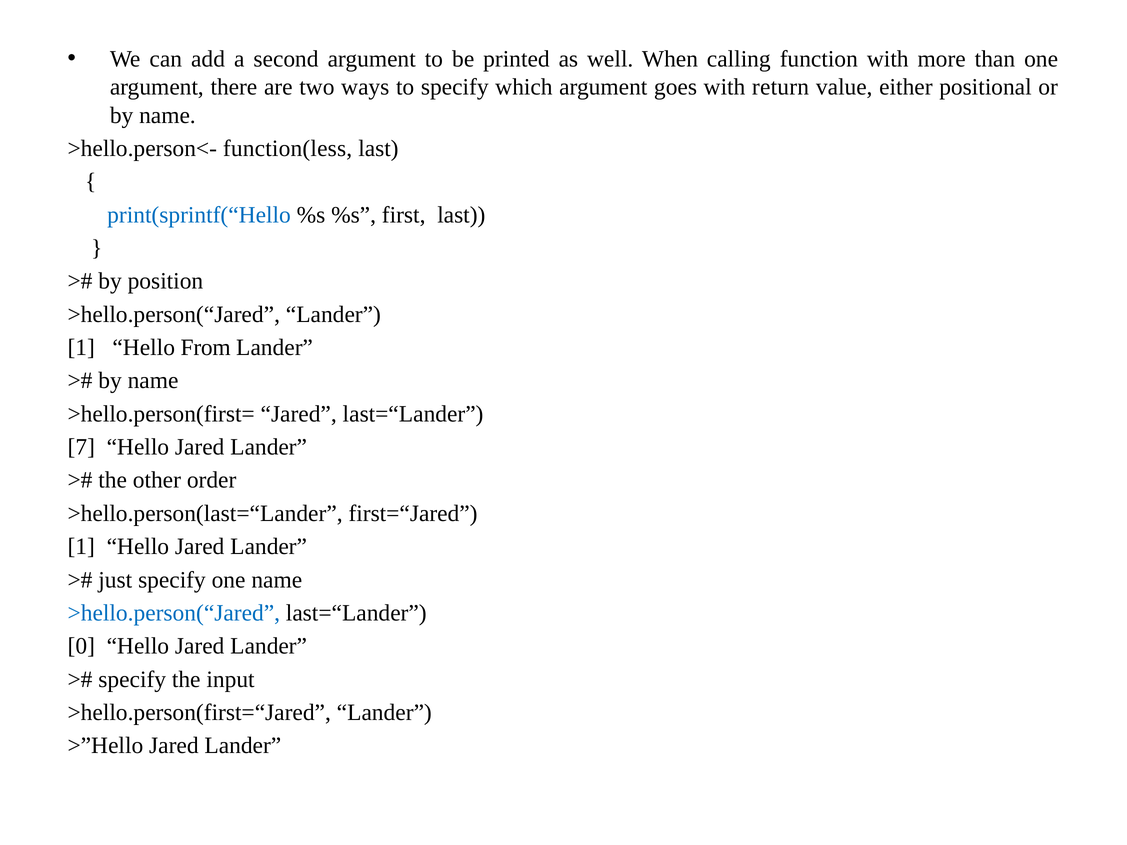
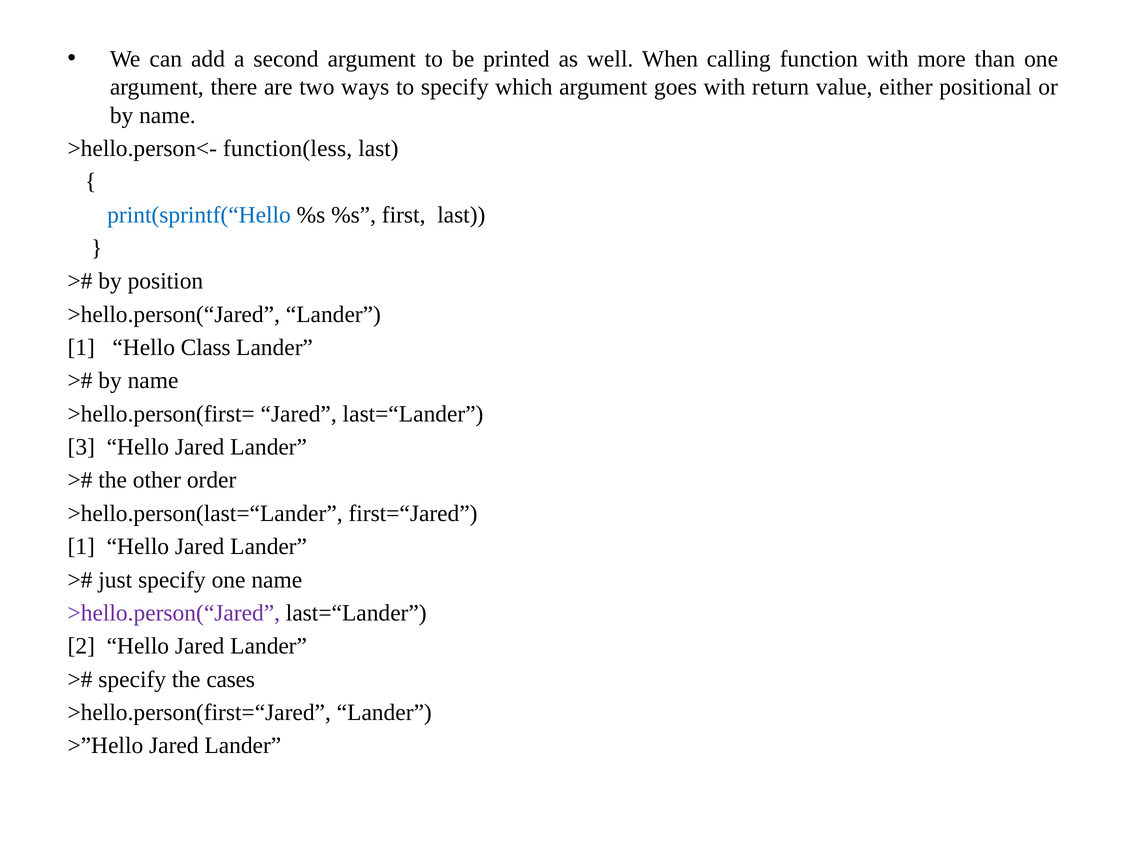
From: From -> Class
7: 7 -> 3
>hello.person(“Jared at (174, 613) colour: blue -> purple
0: 0 -> 2
input: input -> cases
